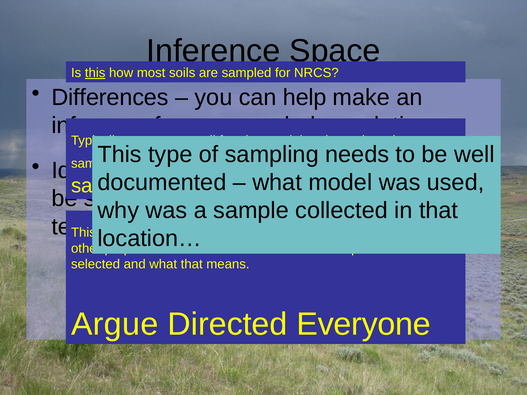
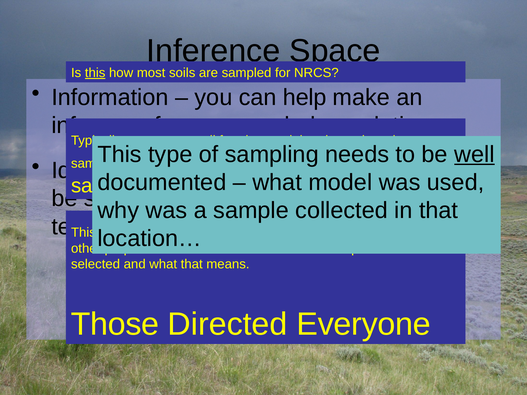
Differences: Differences -> Information
well at (474, 154) underline: none -> present
Argue: Argue -> Those
